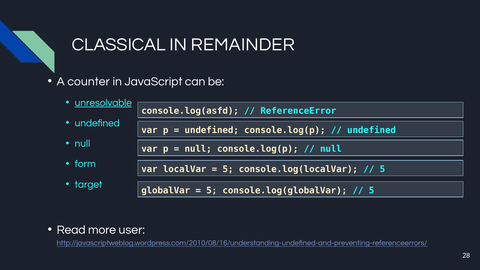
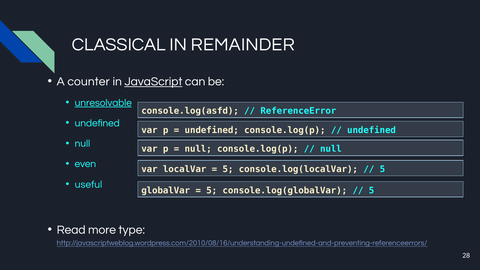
JavaScript underline: none -> present
form: form -> even
target: target -> useful
user: user -> type
